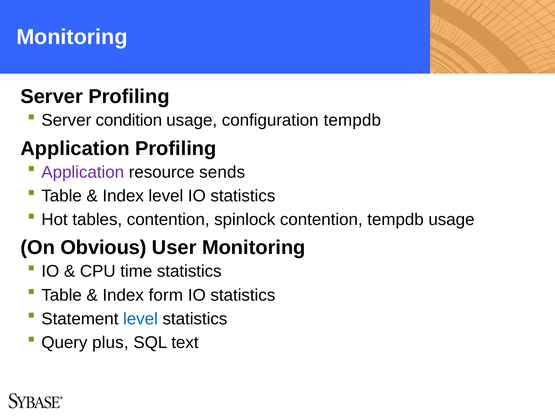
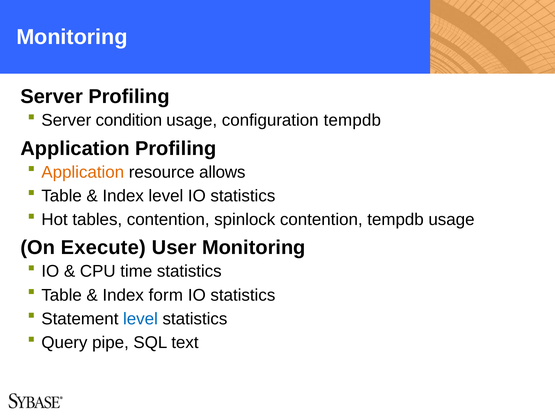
Application at (83, 172) colour: purple -> orange
sends: sends -> allows
Obvious: Obvious -> Execute
plus: plus -> pipe
